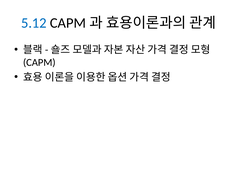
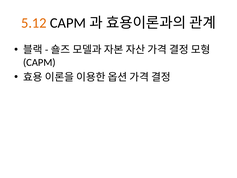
5.12 colour: blue -> orange
